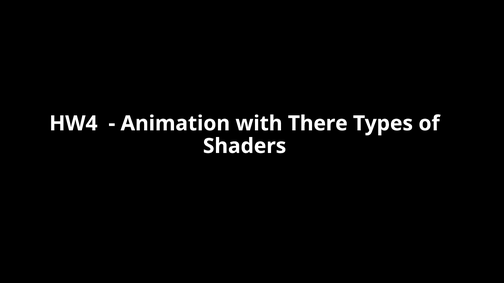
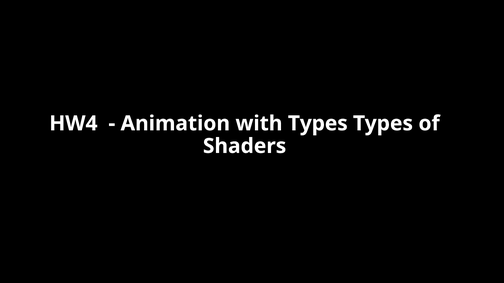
with There: There -> Types
